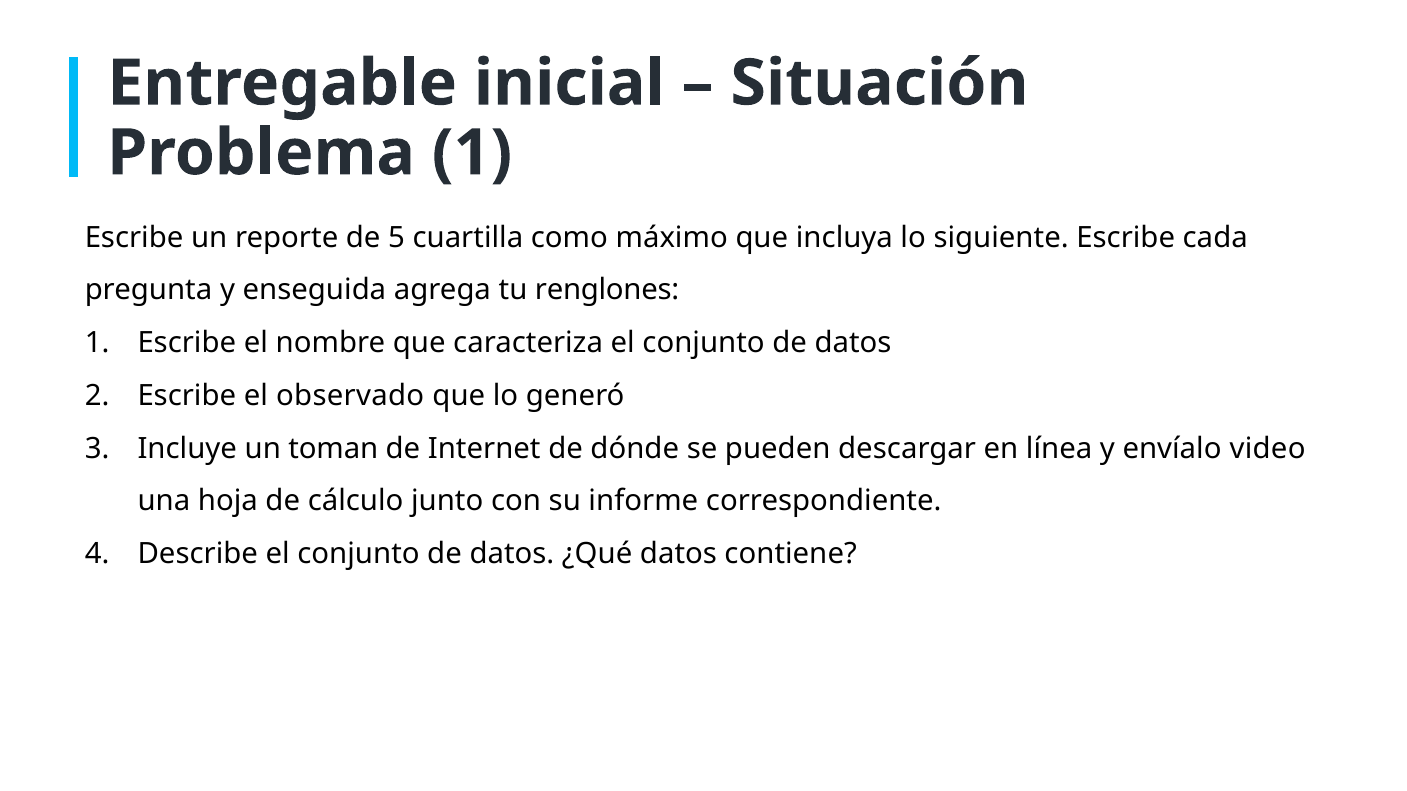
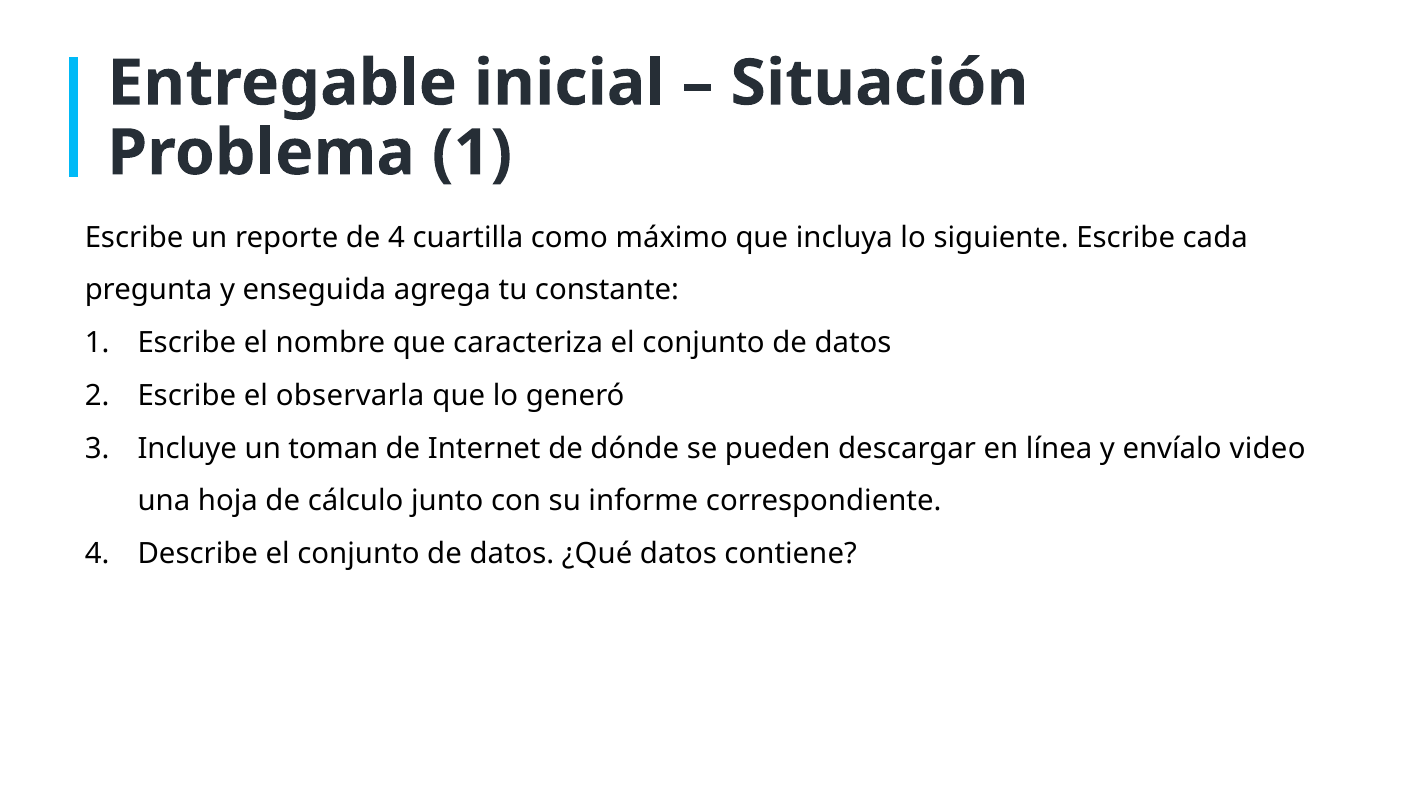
de 5: 5 -> 4
renglones: renglones -> constante
observado: observado -> observarla
